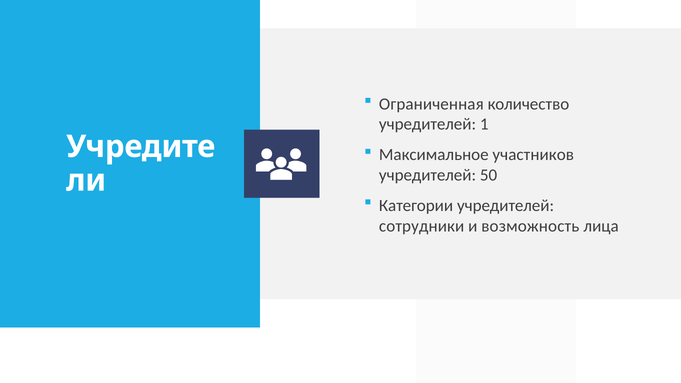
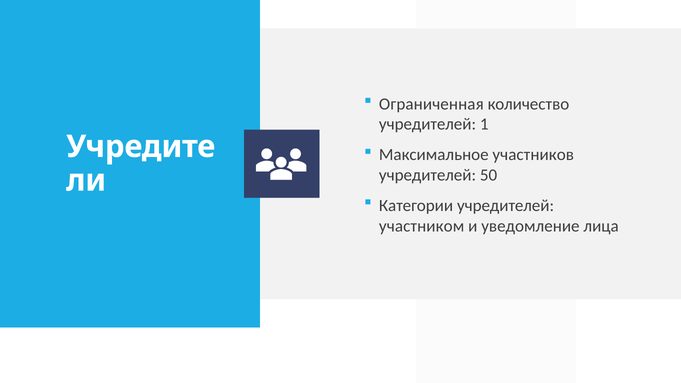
сотрудники: сотрудники -> участником
возможность: возможность -> уведомление
